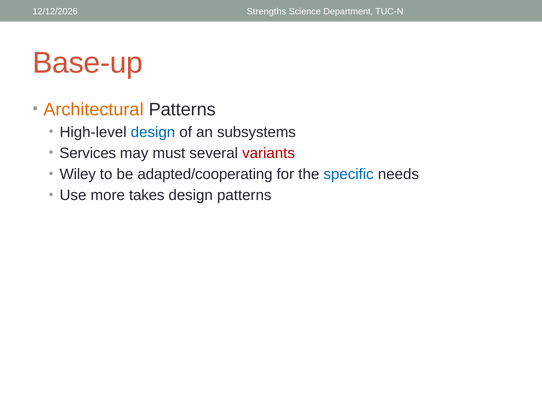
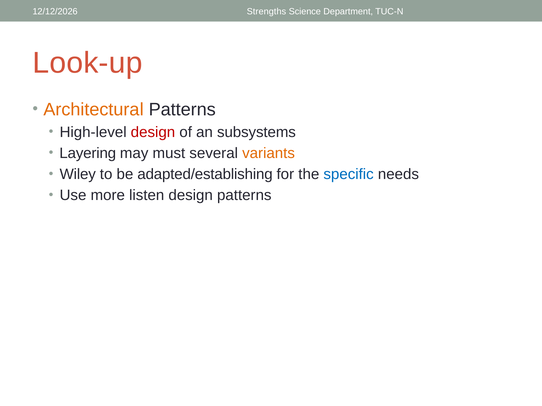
Base-up: Base-up -> Look-up
design at (153, 132) colour: blue -> red
Services: Services -> Layering
variants colour: red -> orange
adapted/cooperating: adapted/cooperating -> adapted/establishing
takes: takes -> listen
